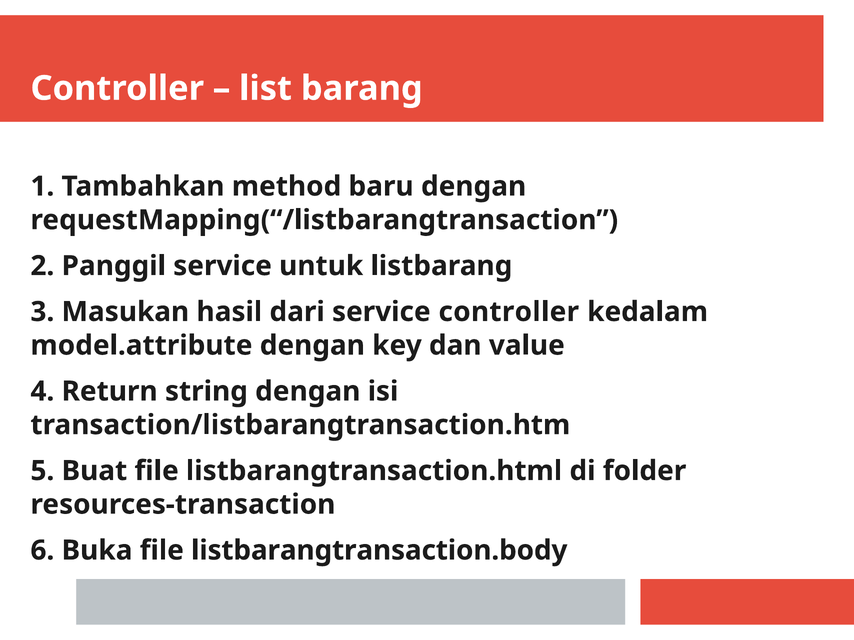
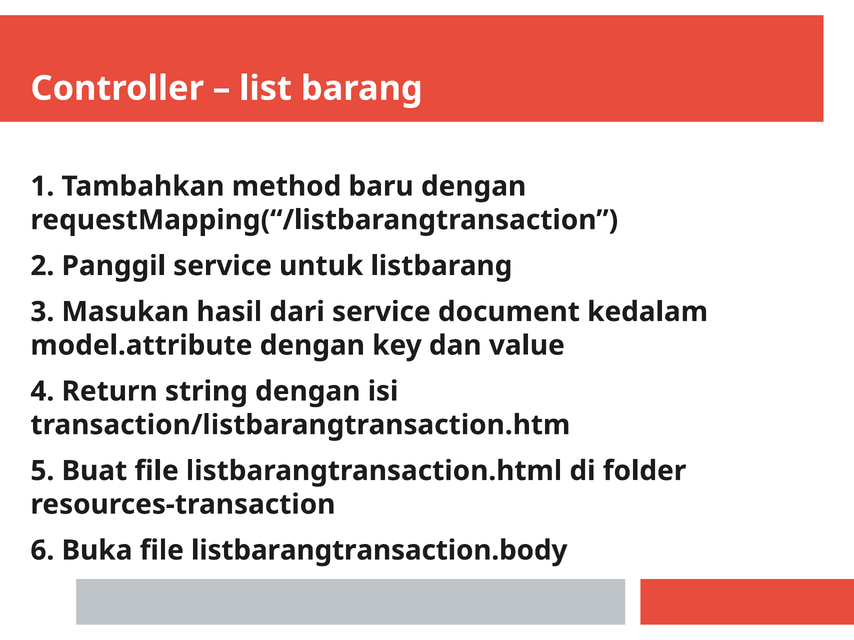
service controller: controller -> document
